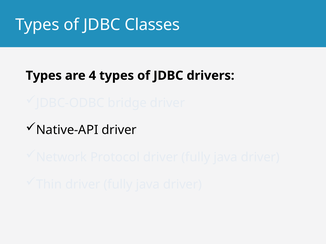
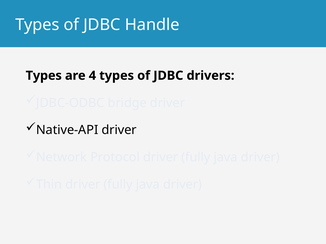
Classes: Classes -> Handle
